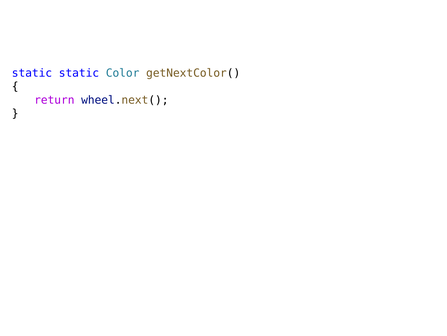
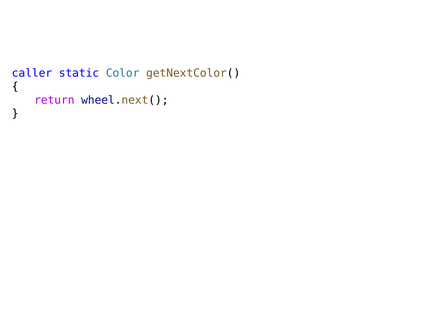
static at (32, 73): static -> caller
